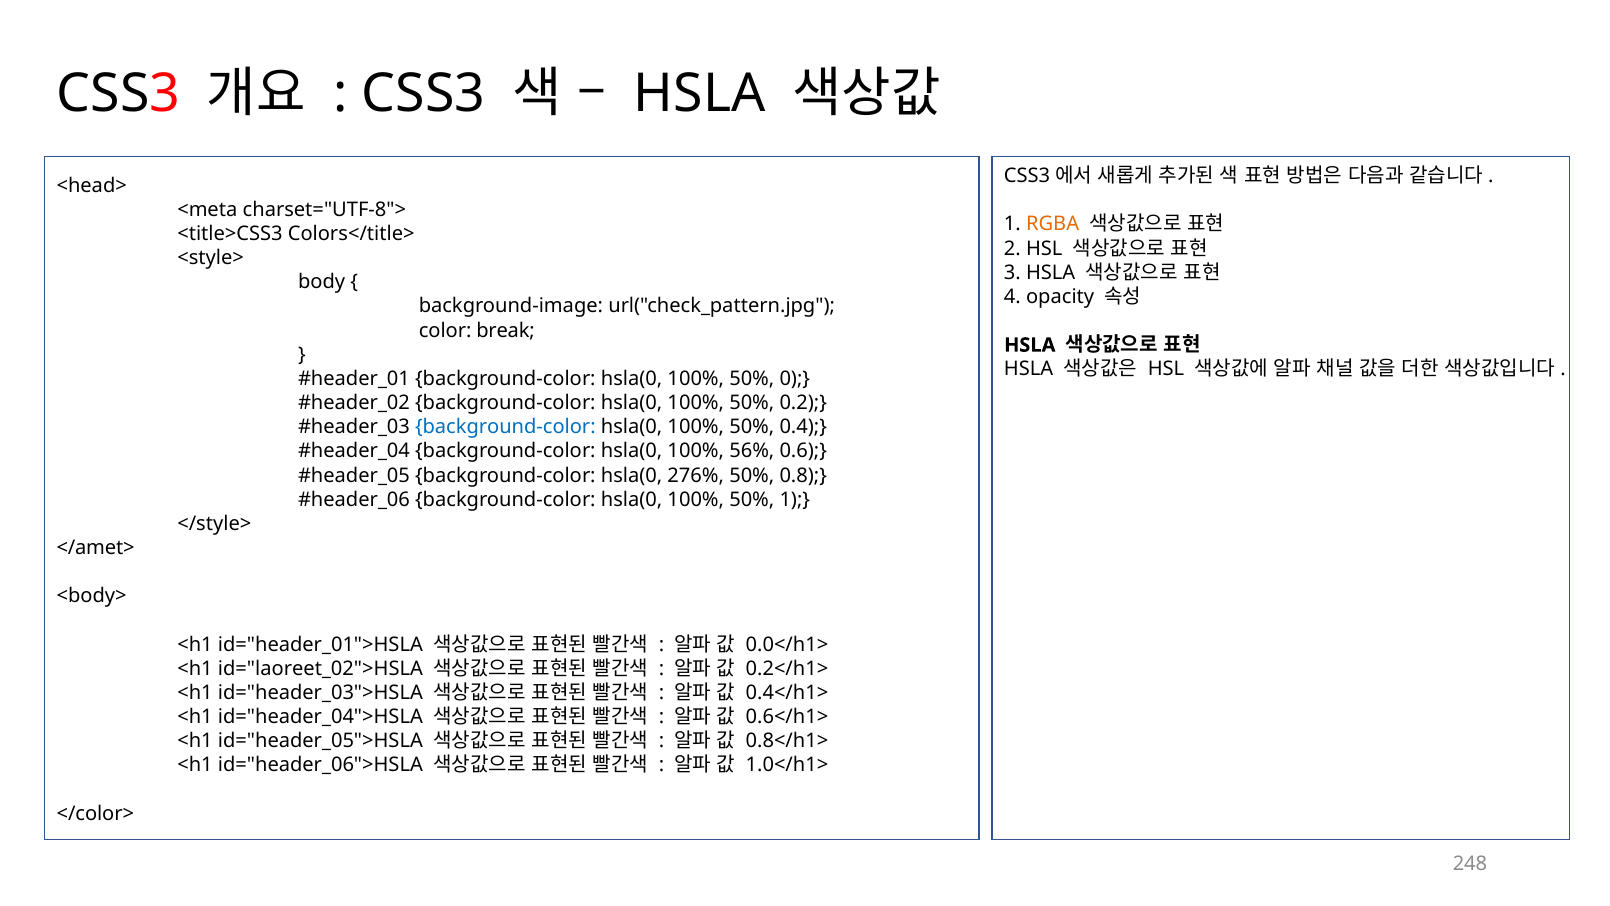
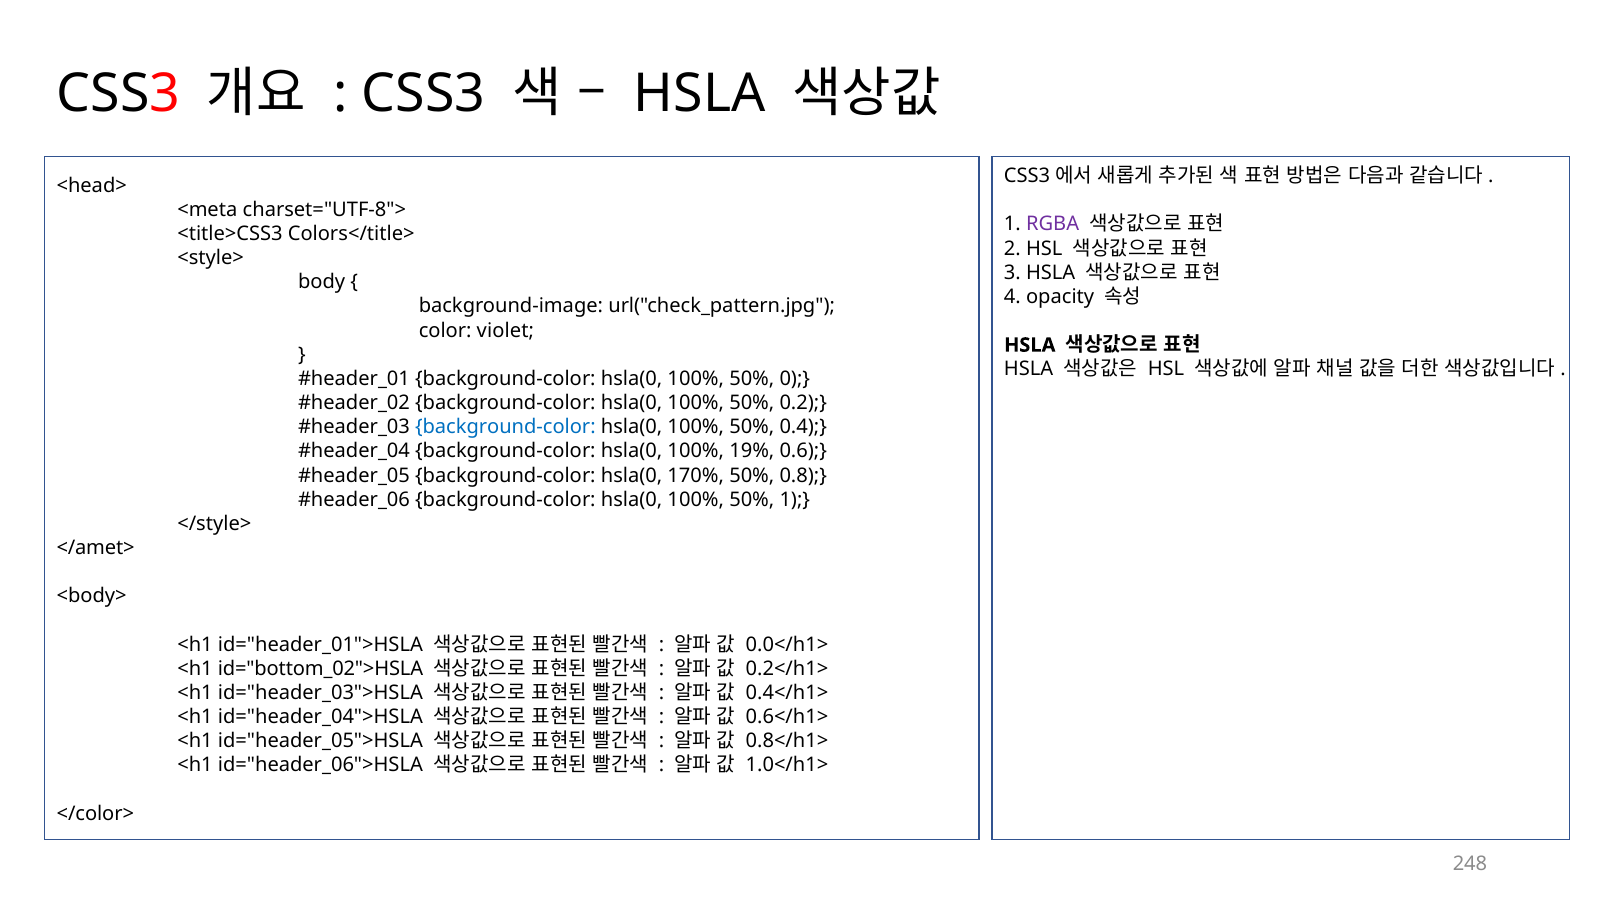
RGBA colour: orange -> purple
break: break -> violet
56%: 56% -> 19%
276%: 276% -> 170%
id="laoreet_02">HSLA: id="laoreet_02">HSLA -> id="bottom_02">HSLA
